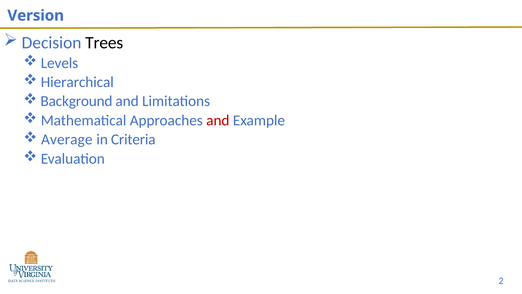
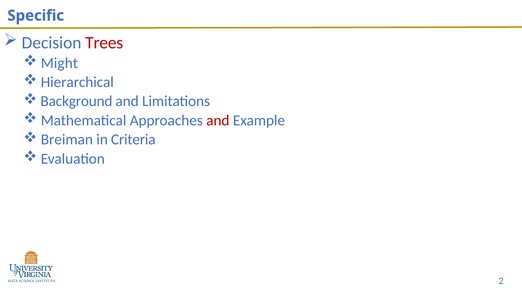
Version: Version -> Specific
Trees colour: black -> red
Levels: Levels -> Might
Average: Average -> Breiman
